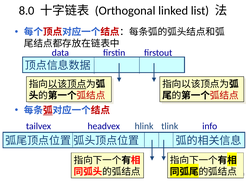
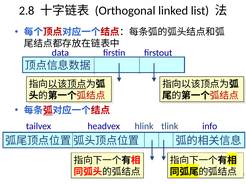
8.0: 8.0 -> 2.8
